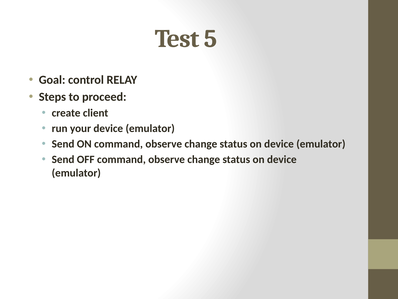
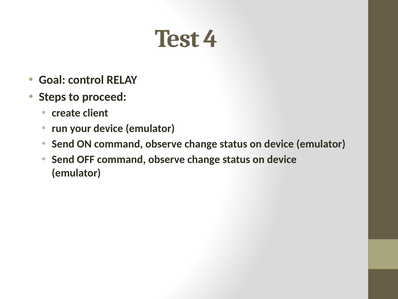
5: 5 -> 4
